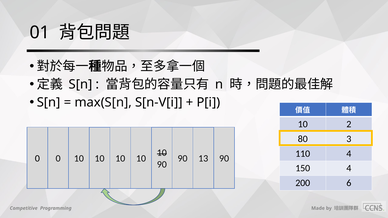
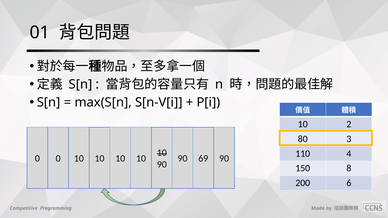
13: 13 -> 69
150 4: 4 -> 8
